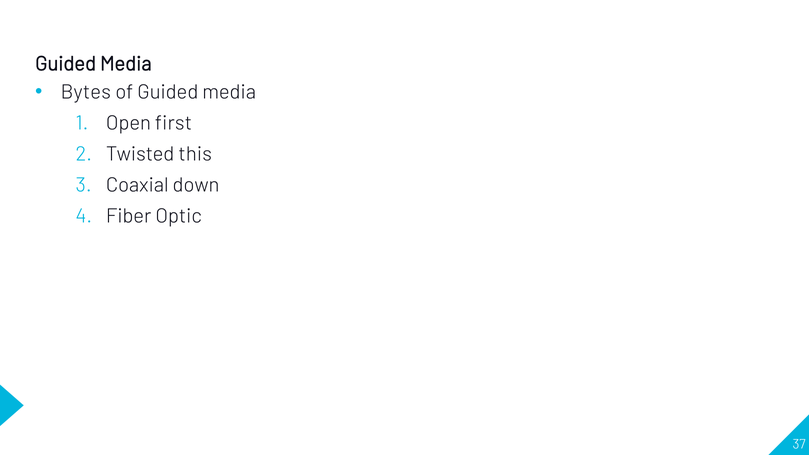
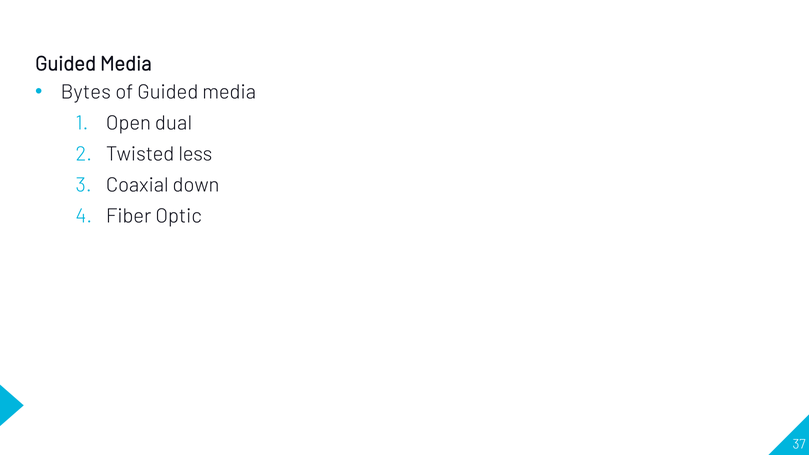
first: first -> dual
this: this -> less
